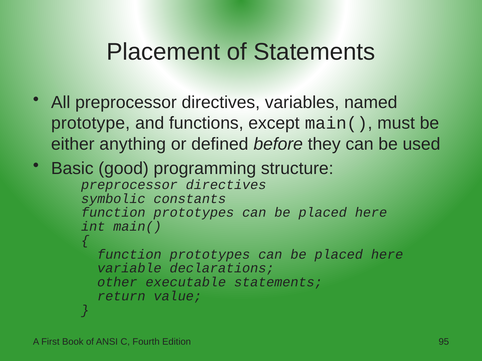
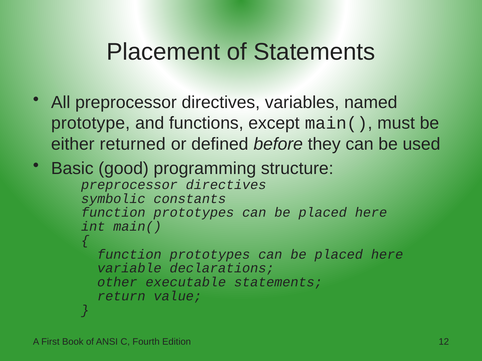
anything: anything -> returned
95: 95 -> 12
